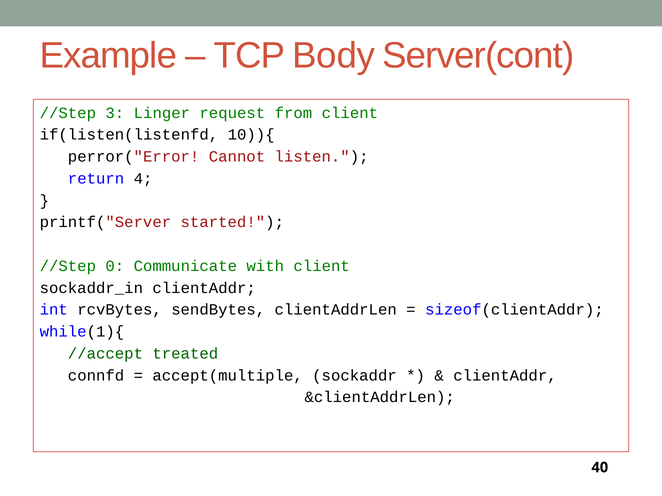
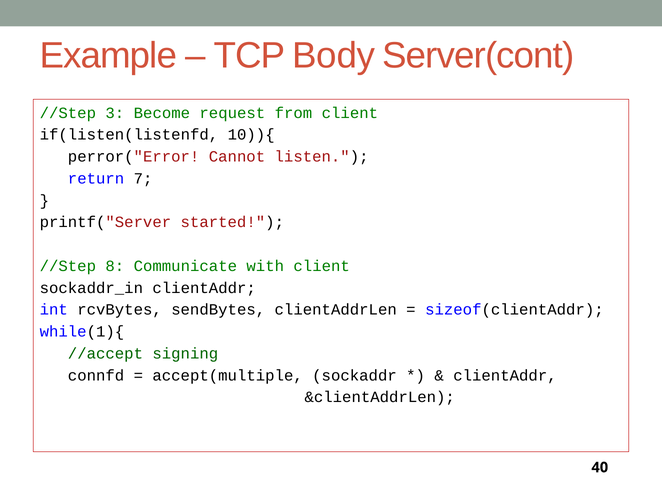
Linger: Linger -> Become
4: 4 -> 7
0: 0 -> 8
treated: treated -> signing
